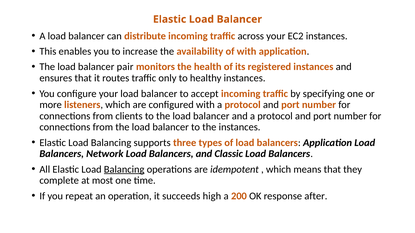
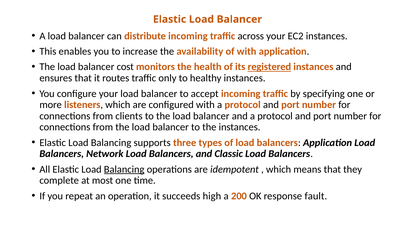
pair: pair -> cost
registered underline: none -> present
after: after -> fault
